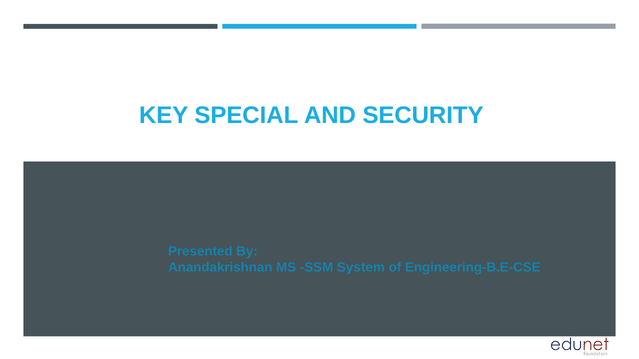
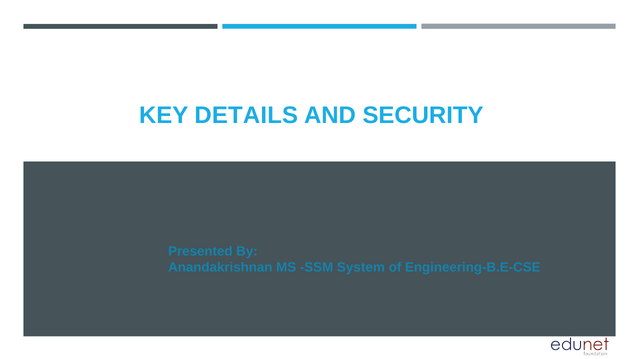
SPECIAL: SPECIAL -> DETAILS
